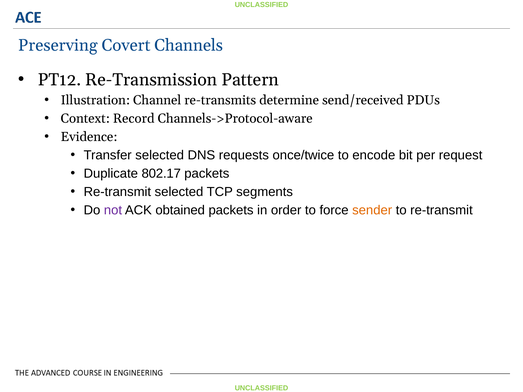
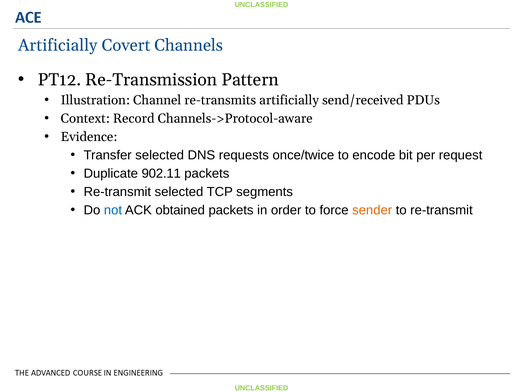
Preserving at (58, 45): Preserving -> Artificially
re-transmits determine: determine -> artificially
802.17: 802.17 -> 902.11
not colour: purple -> blue
